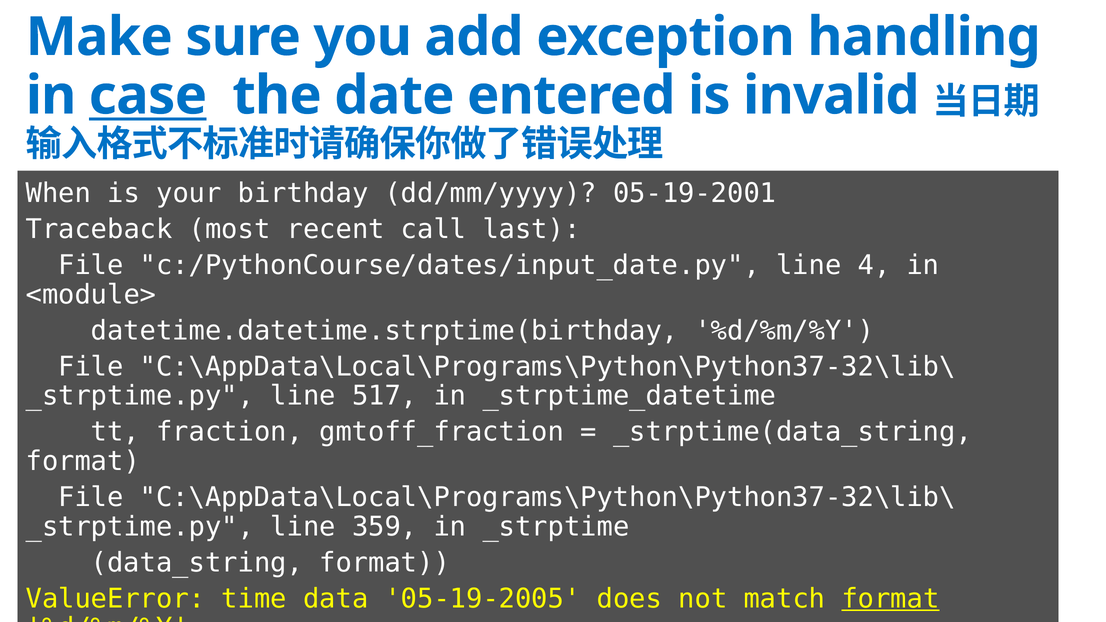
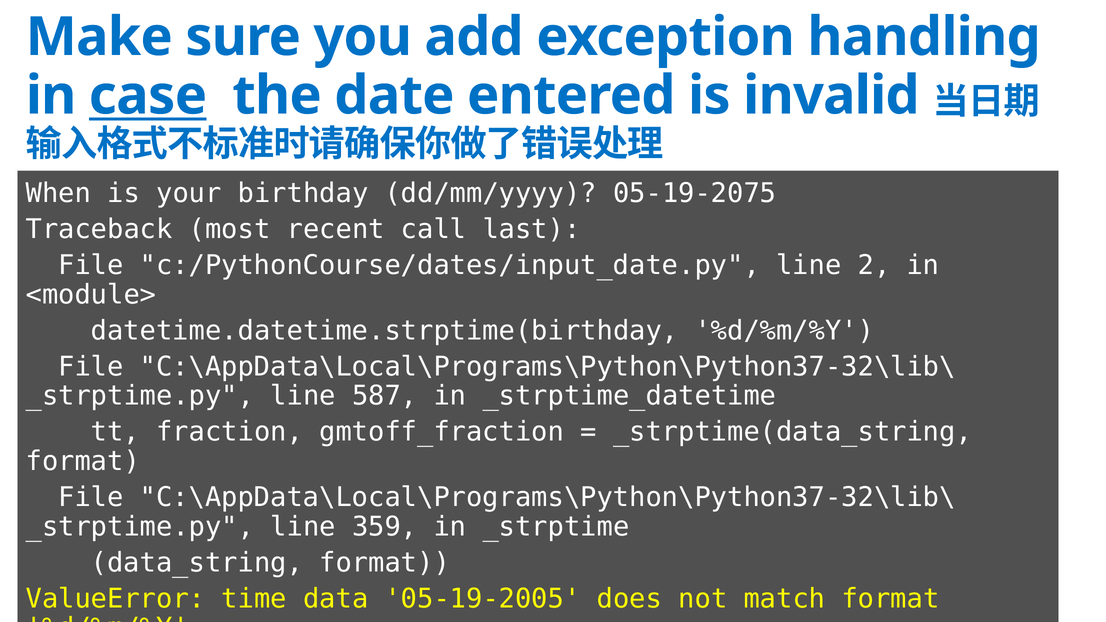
05-19-2001: 05-19-2001 -> 05-19-2075
4: 4 -> 2
517: 517 -> 587
format at (890, 599) underline: present -> none
